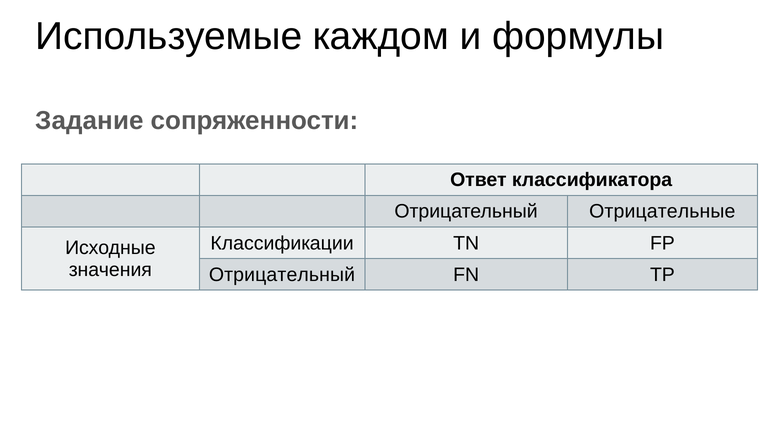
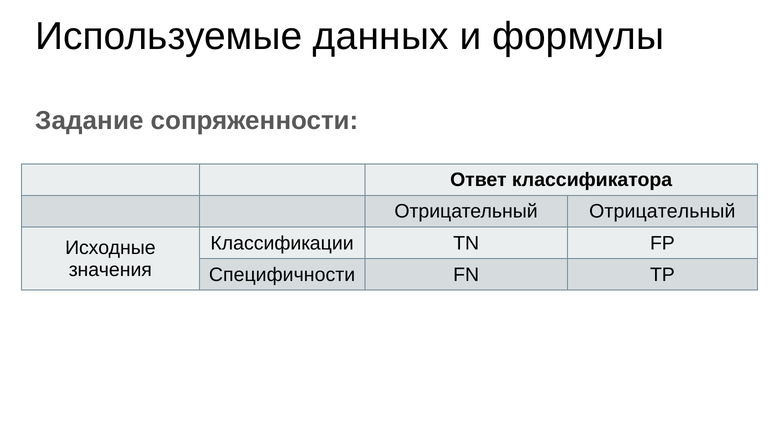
каждом: каждом -> данных
Отрицательный Отрицательные: Отрицательные -> Отрицательный
Отрицательный at (282, 275): Отрицательный -> Специфичности
